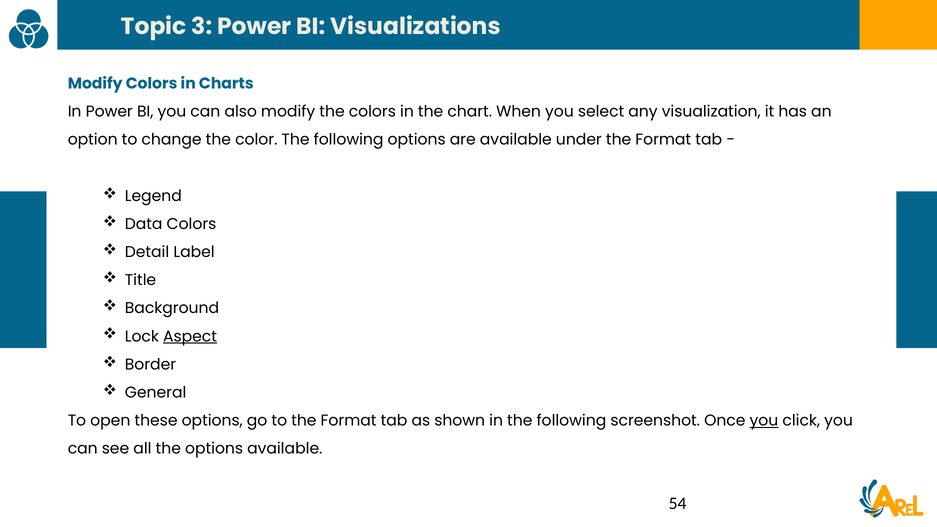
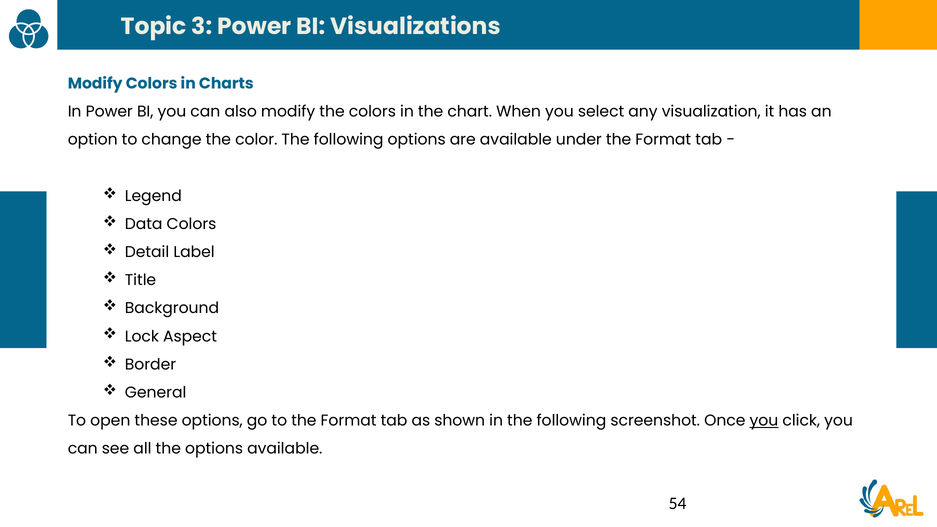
Aspect underline: present -> none
